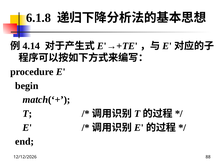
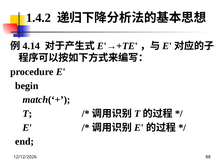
6.1.8: 6.1.8 -> 1.4.2
